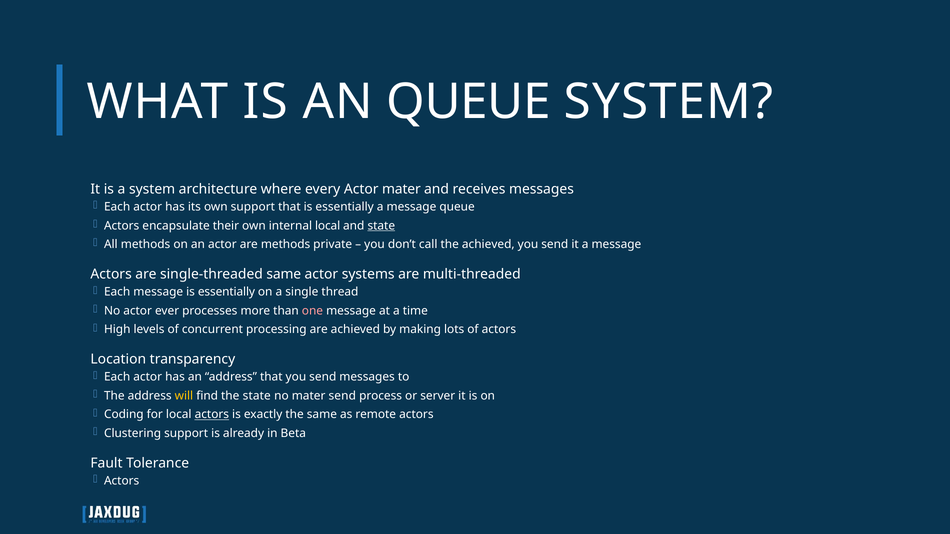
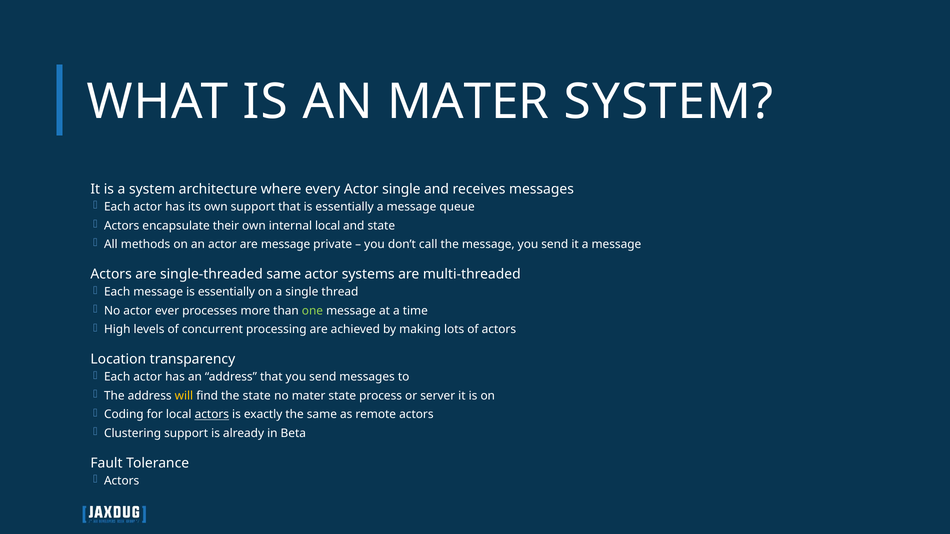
AN QUEUE: QUEUE -> MATER
Actor mater: mater -> single
state at (381, 226) underline: present -> none
are methods: methods -> message
the achieved: achieved -> message
one colour: pink -> light green
mater send: send -> state
